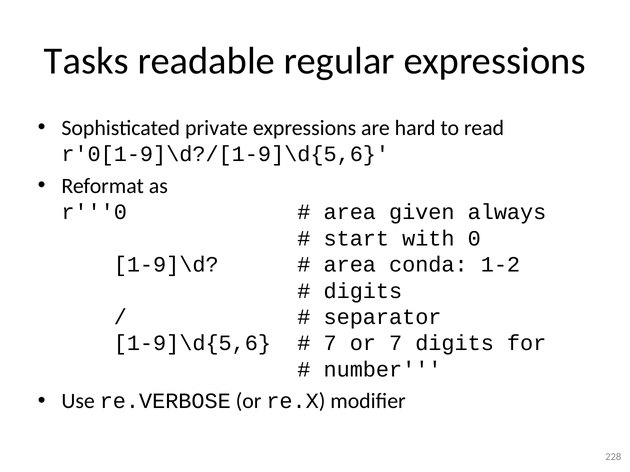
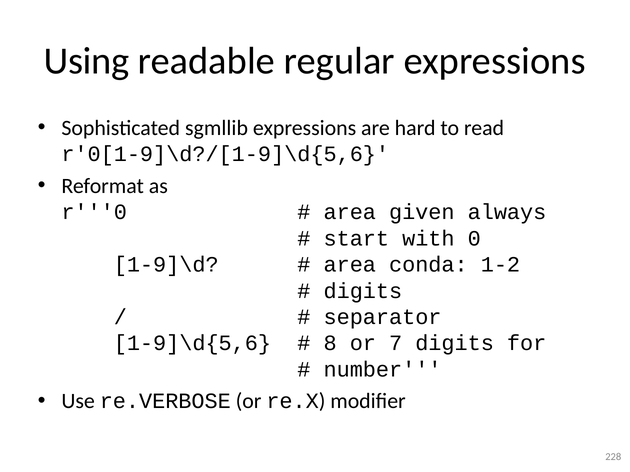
Tasks: Tasks -> Using
private: private -> sgmllib
7 at (330, 344): 7 -> 8
